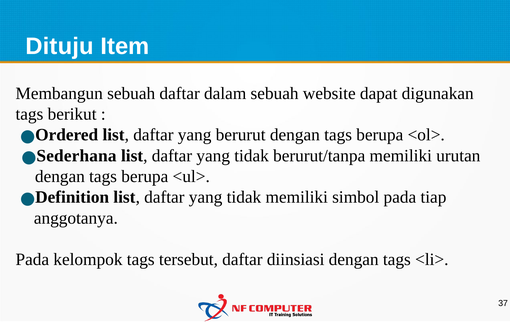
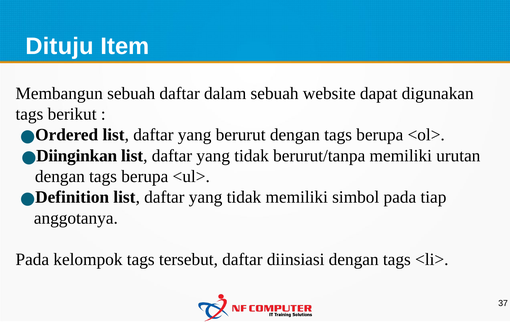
Sederhana: Sederhana -> Diinginkan
